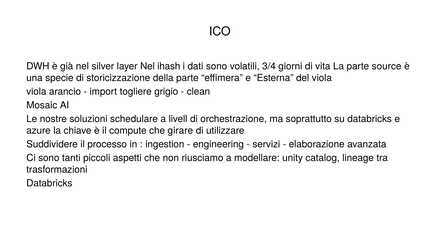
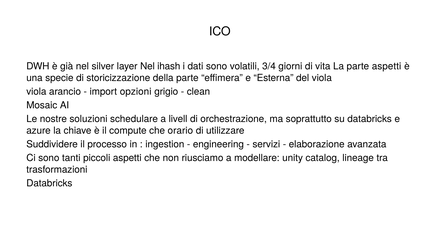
parte source: source -> aspetti
togliere: togliere -> opzioni
girare: girare -> orario
